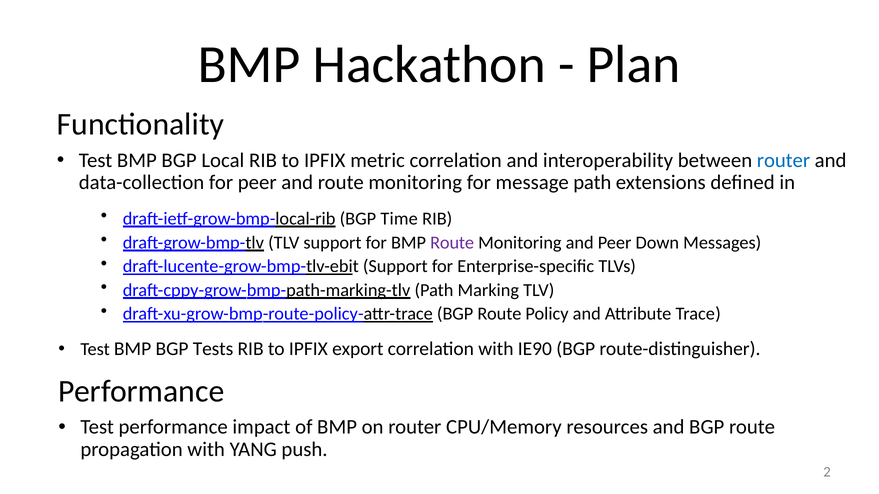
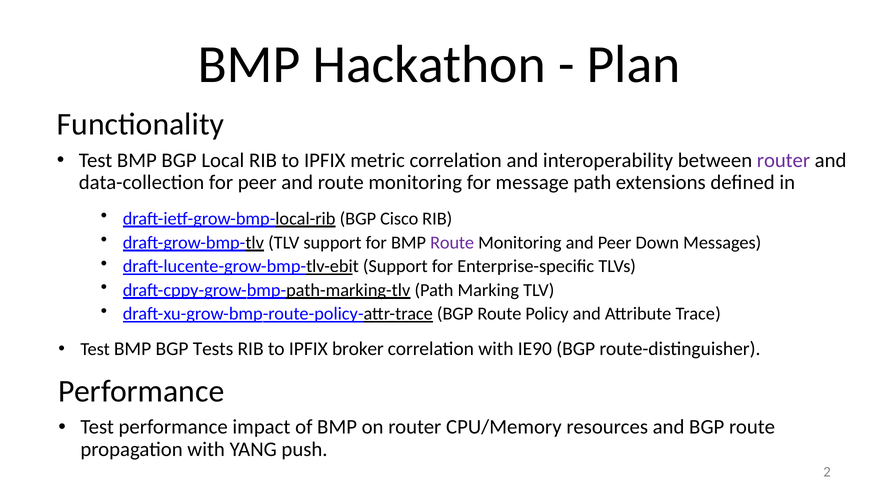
router at (783, 160) colour: blue -> purple
Time: Time -> Cisco
export: export -> broker
